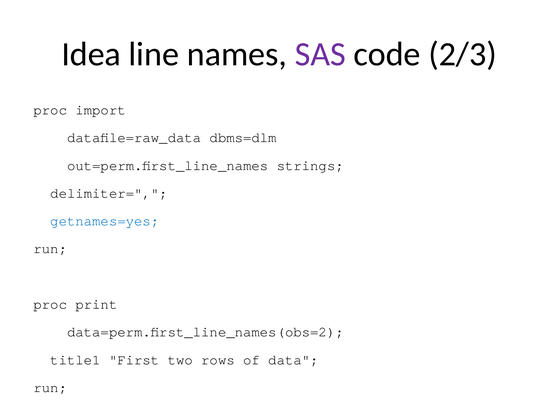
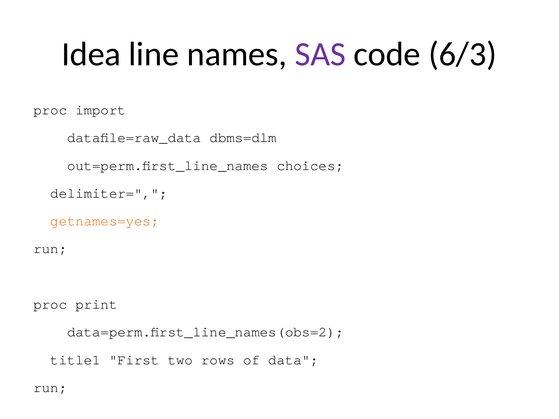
2/3: 2/3 -> 6/3
strings: strings -> choices
getnames=yes colour: blue -> orange
